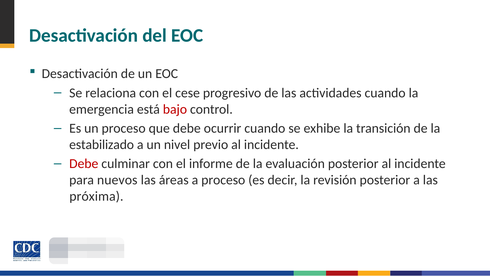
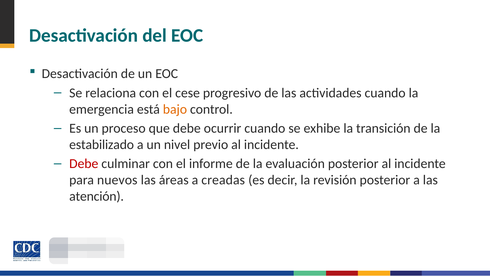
bajo colour: red -> orange
a proceso: proceso -> creadas
próxima: próxima -> atención
